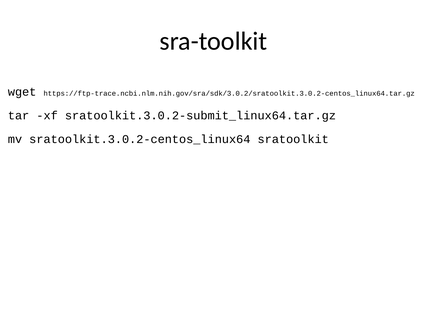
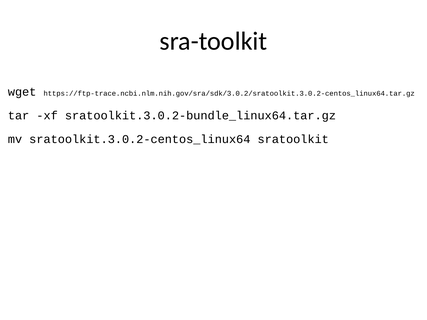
sratoolkit.3.0.2-submit_linux64.tar.gz: sratoolkit.3.0.2-submit_linux64.tar.gz -> sratoolkit.3.0.2-bundle_linux64.tar.gz
